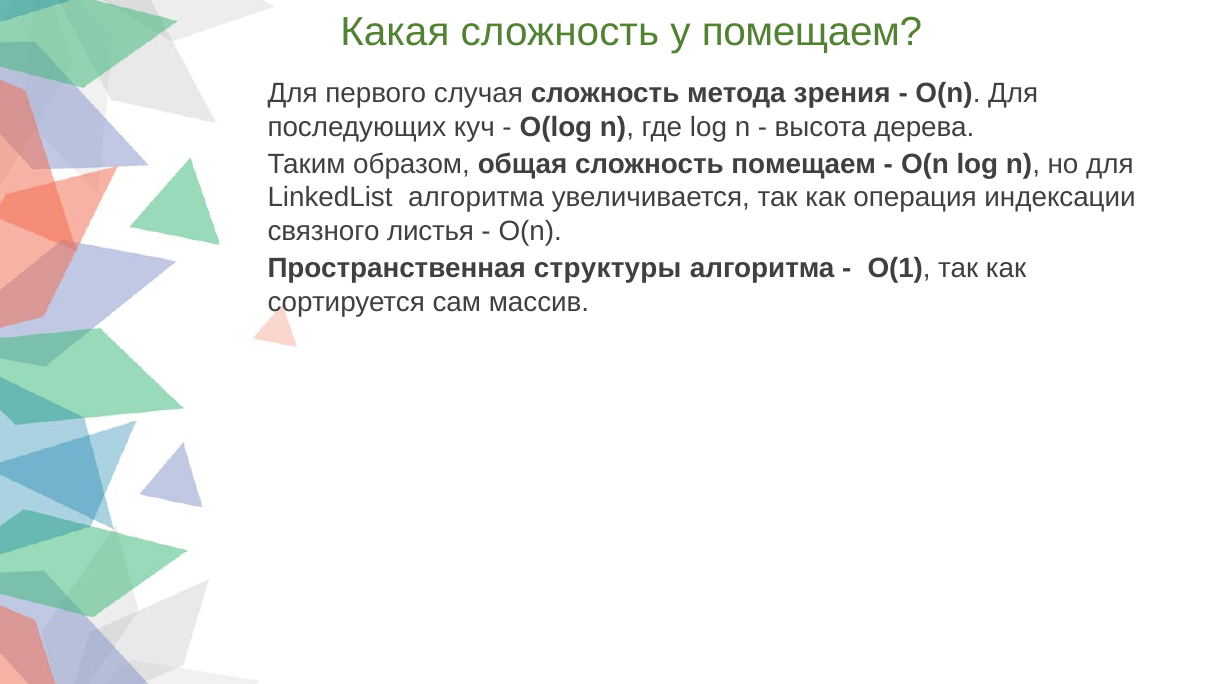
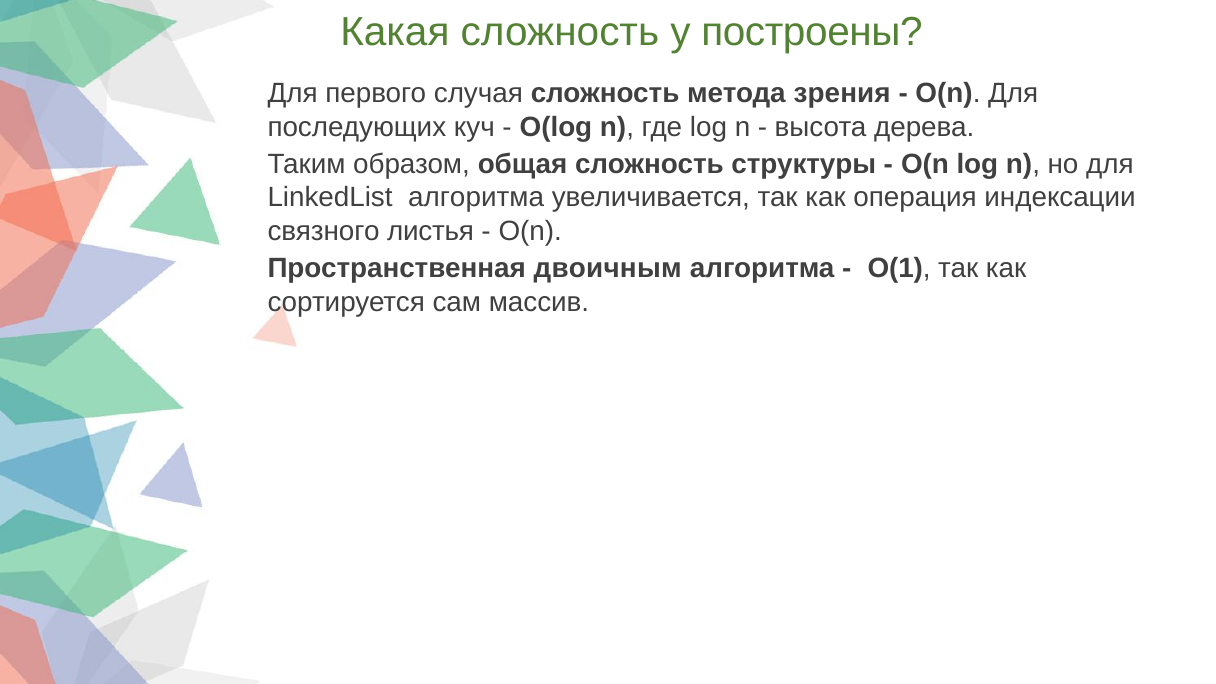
у помещаем: помещаем -> построены
сложность помещаем: помещаем -> структуры
структуры: структуры -> двоичным
